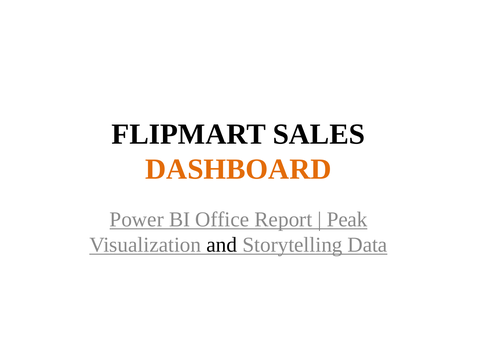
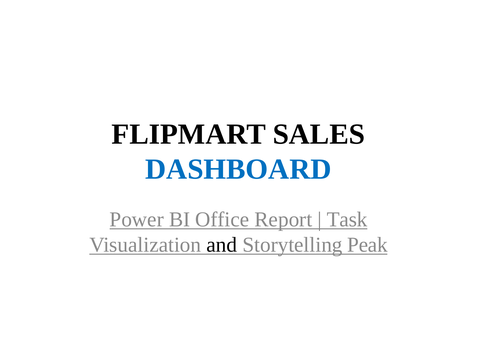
DASHBOARD colour: orange -> blue
Peak: Peak -> Task
Data: Data -> Peak
